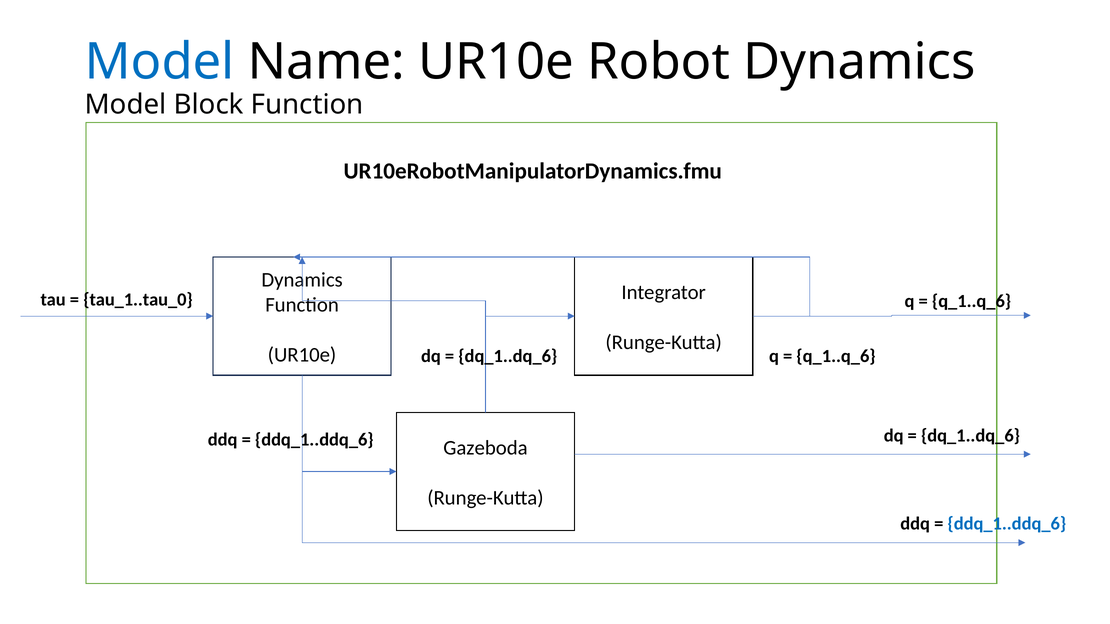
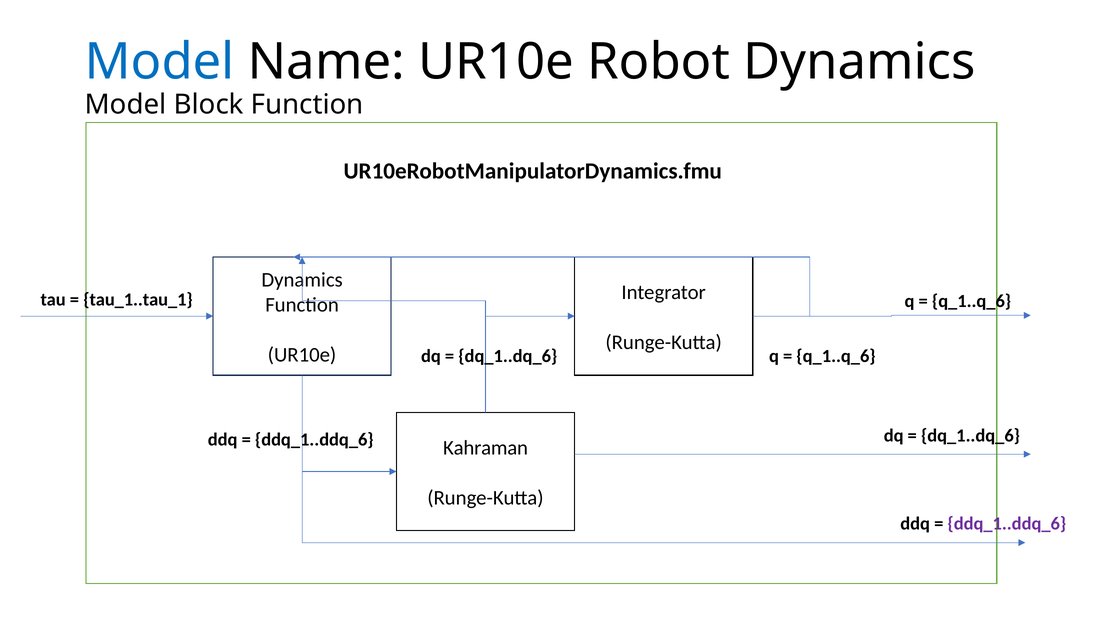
tau_1..tau_0: tau_1..tau_0 -> tau_1..tau_1
Gazeboda: Gazeboda -> Kahraman
ddq_1..ddq_6 at (1007, 524) colour: blue -> purple
